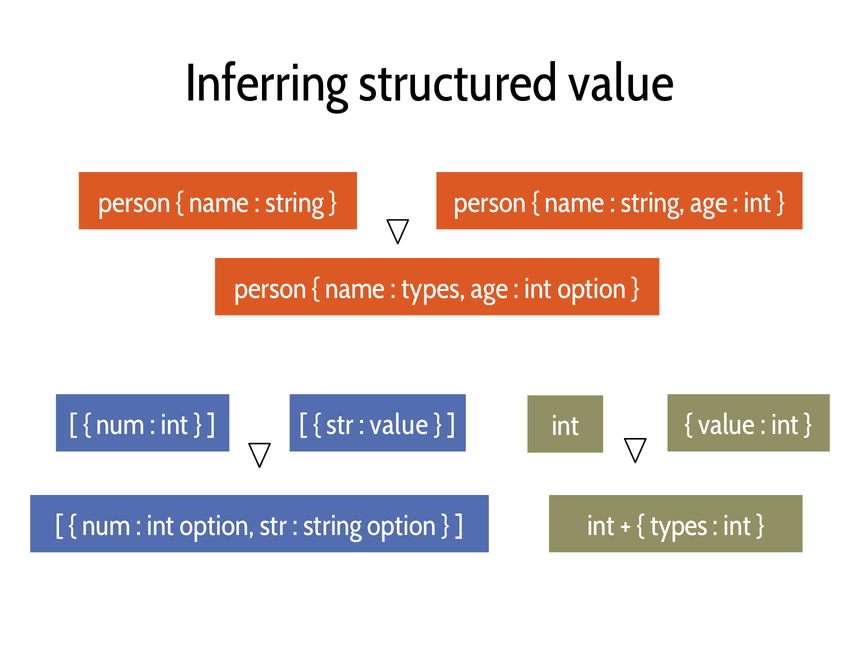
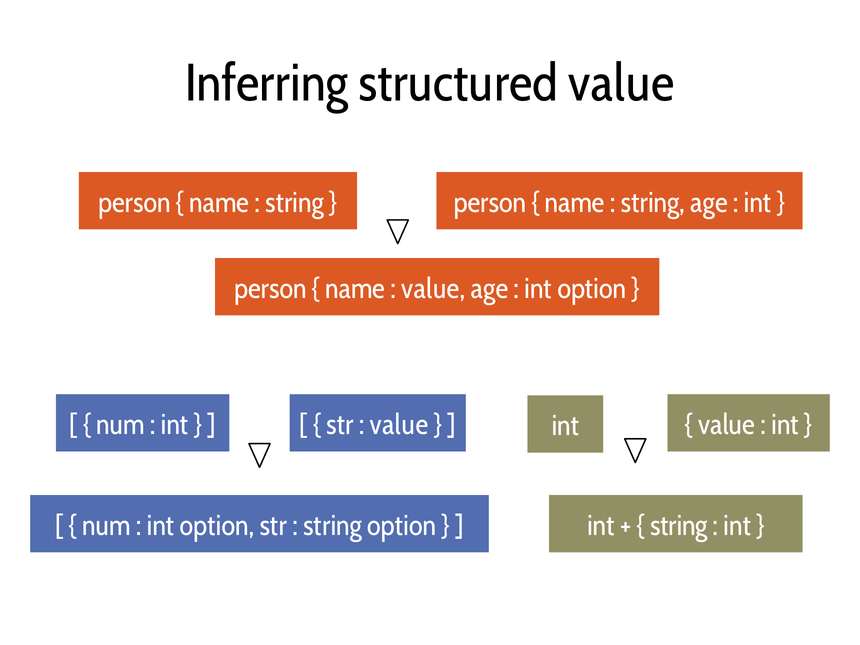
types at (433, 289): types -> value
types at (679, 526): types -> string
